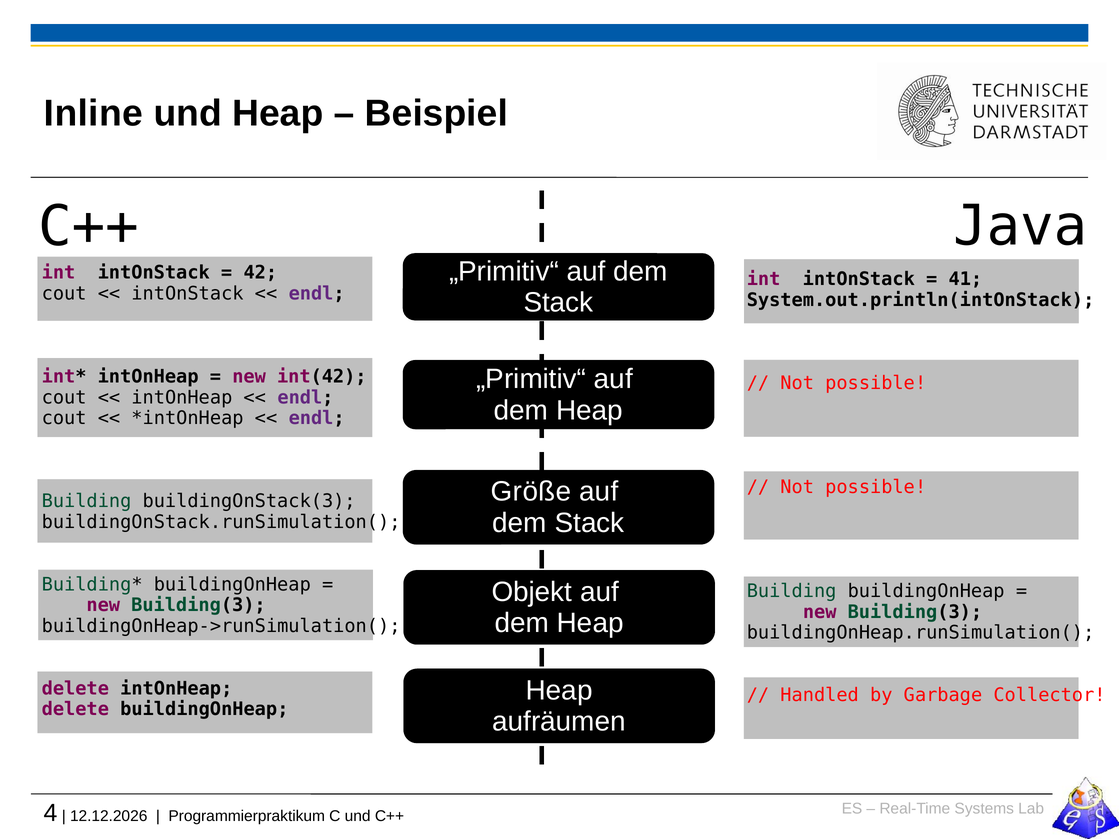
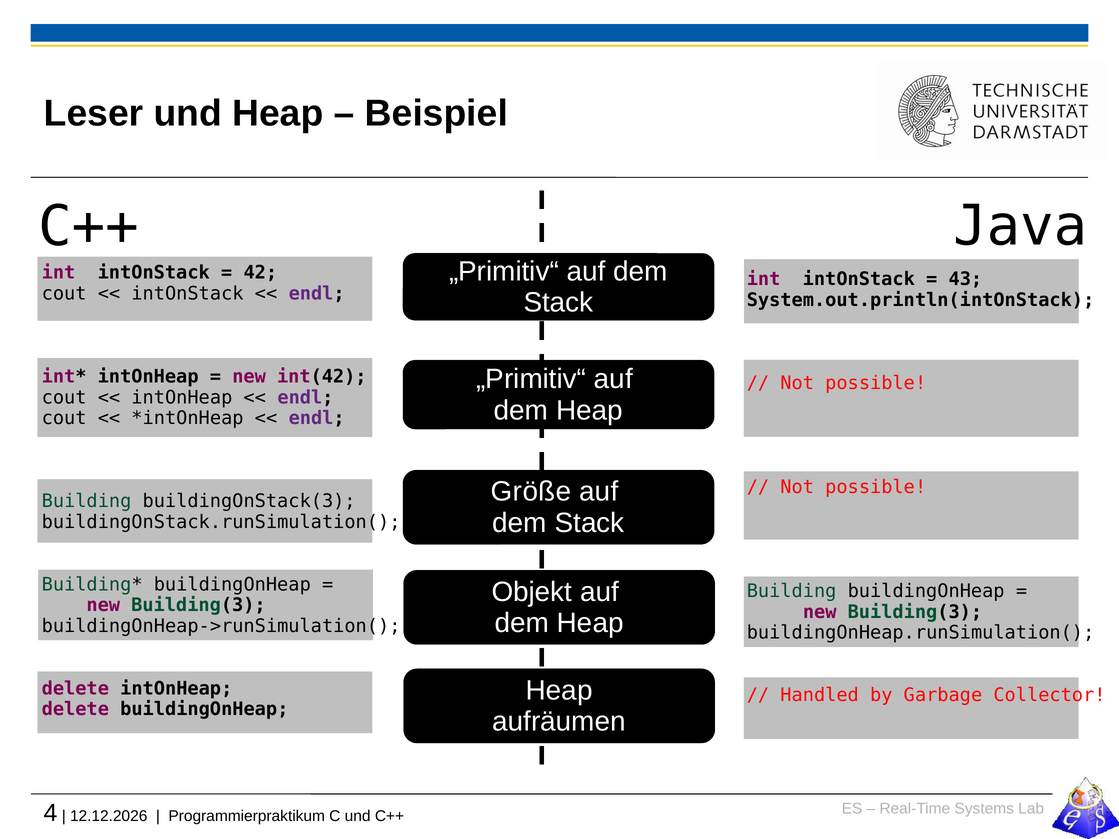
Inline: Inline -> Leser
41: 41 -> 43
